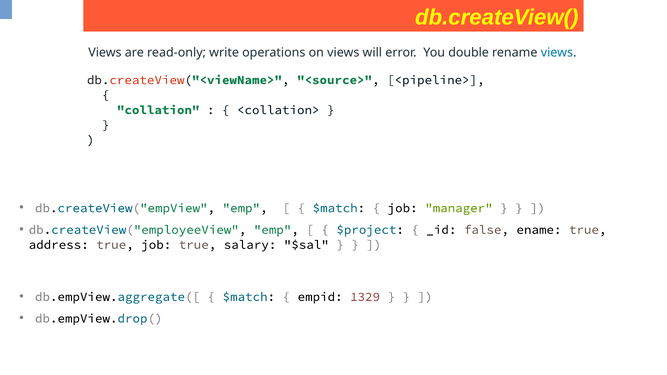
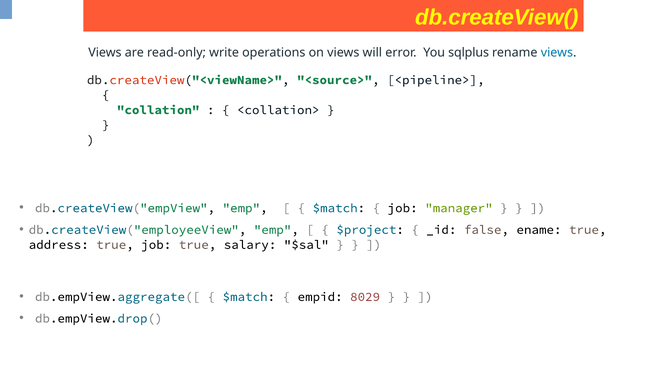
double: double -> sqlplus
1329: 1329 -> 8029
